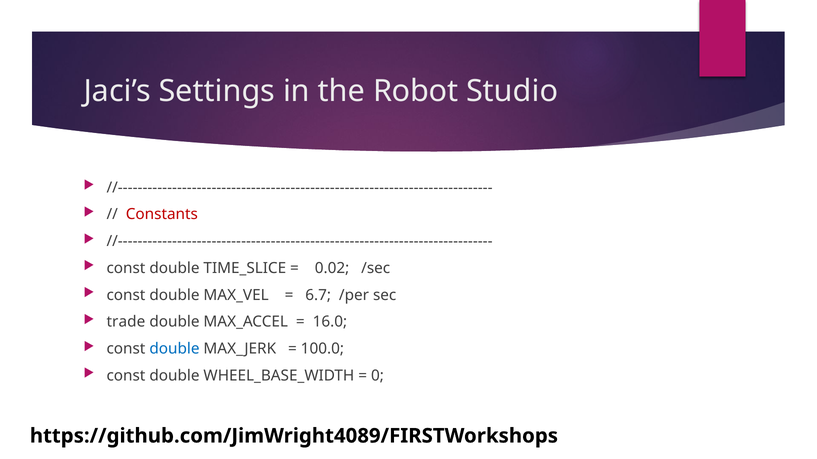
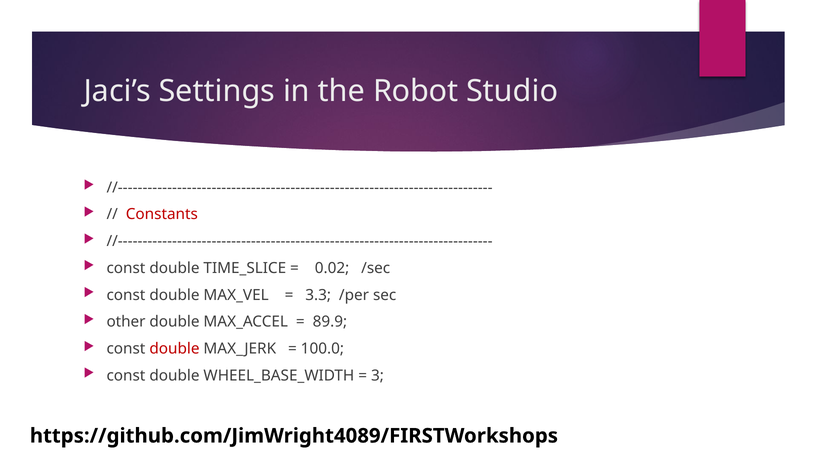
6.7: 6.7 -> 3.3
trade: trade -> other
16.0: 16.0 -> 89.9
double at (174, 349) colour: blue -> red
0: 0 -> 3
